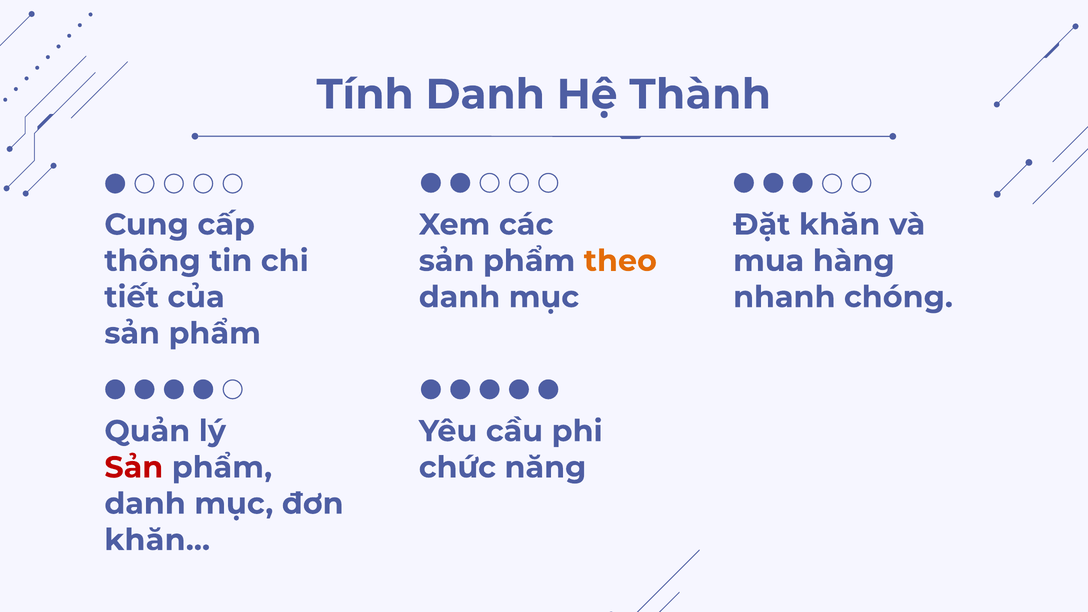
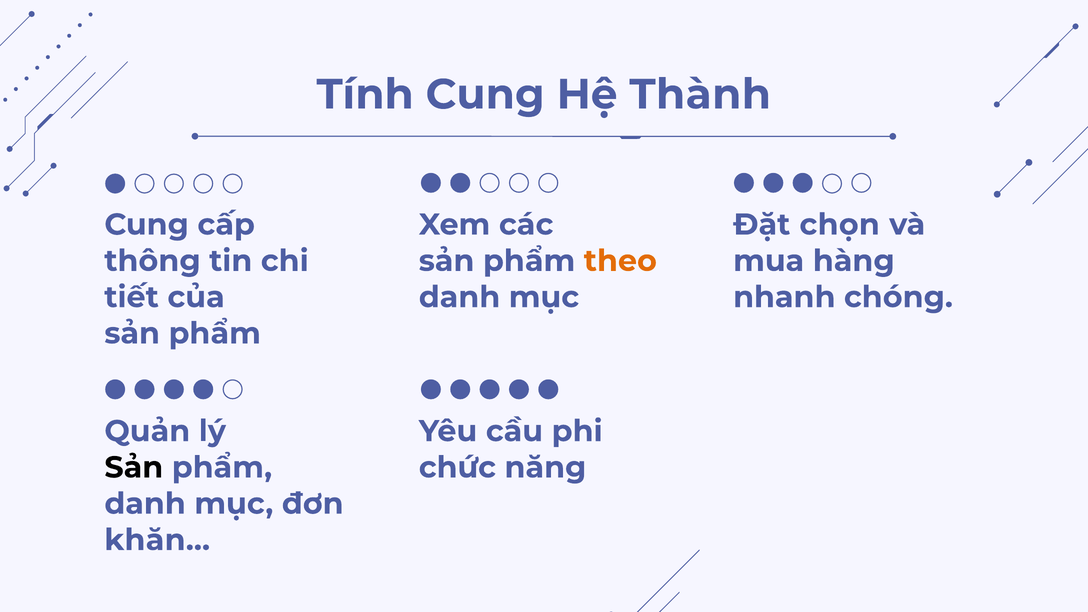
Tính Danh: Danh -> Cung
khăn: khăn -> chọn
Sản at (134, 467) colour: red -> black
